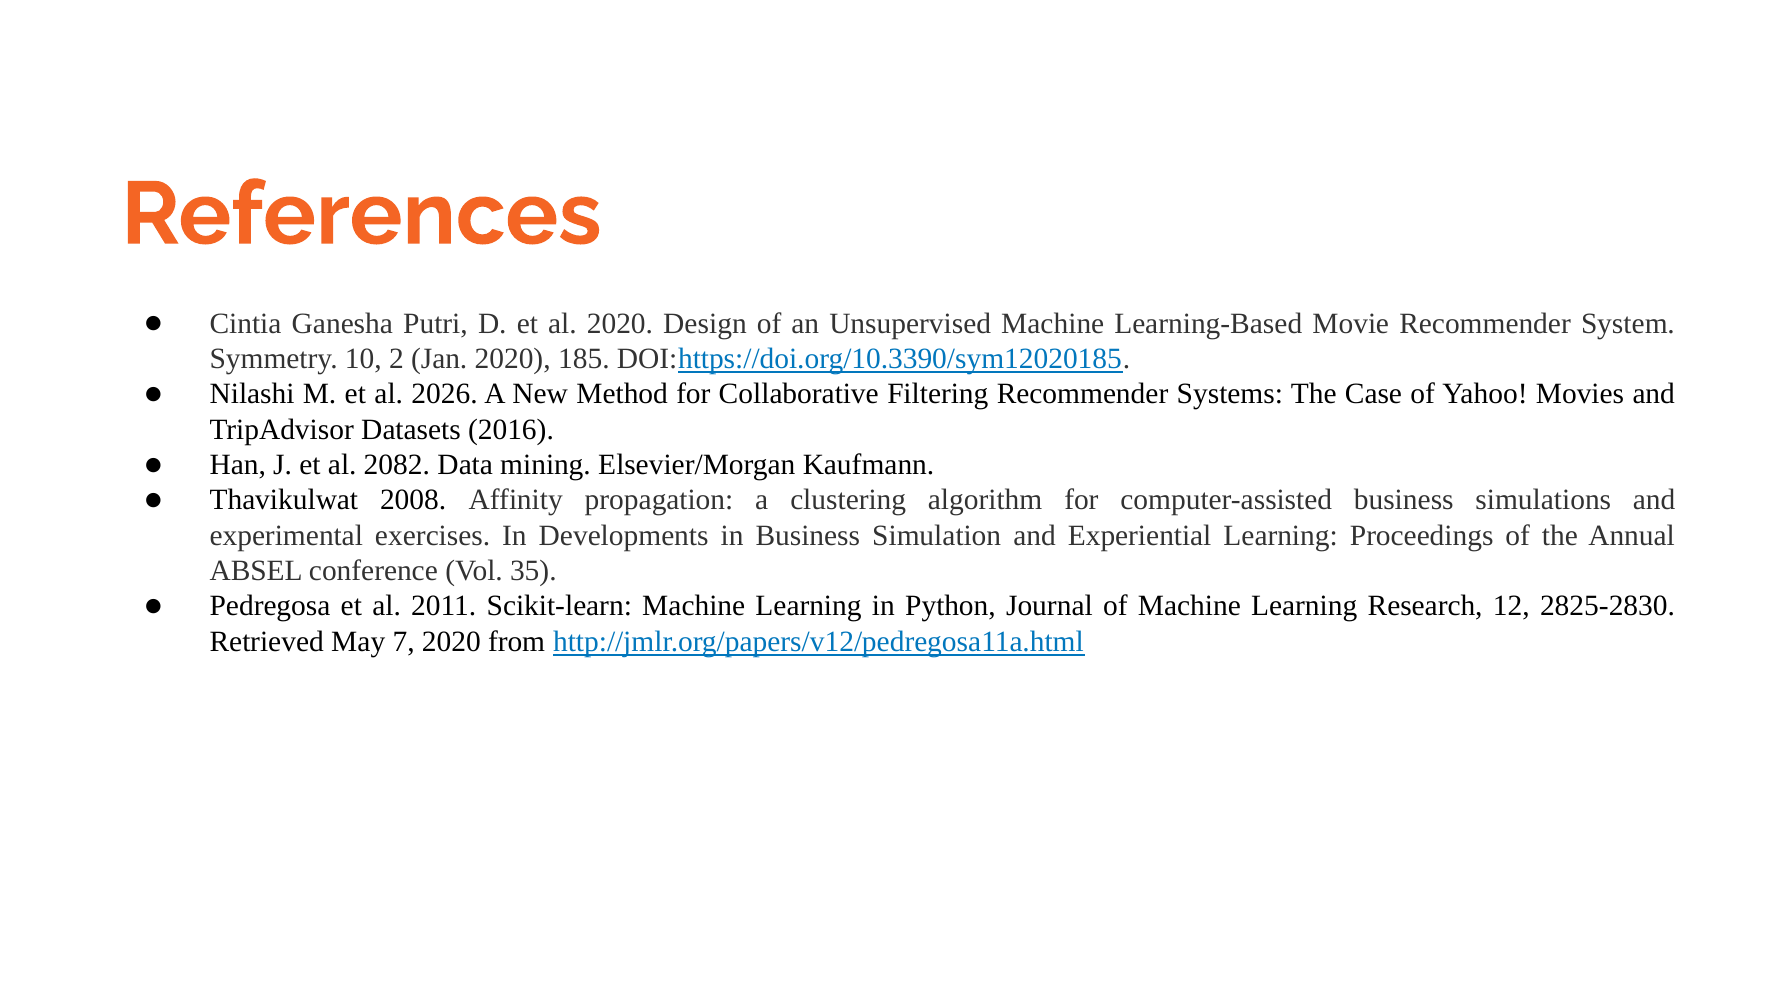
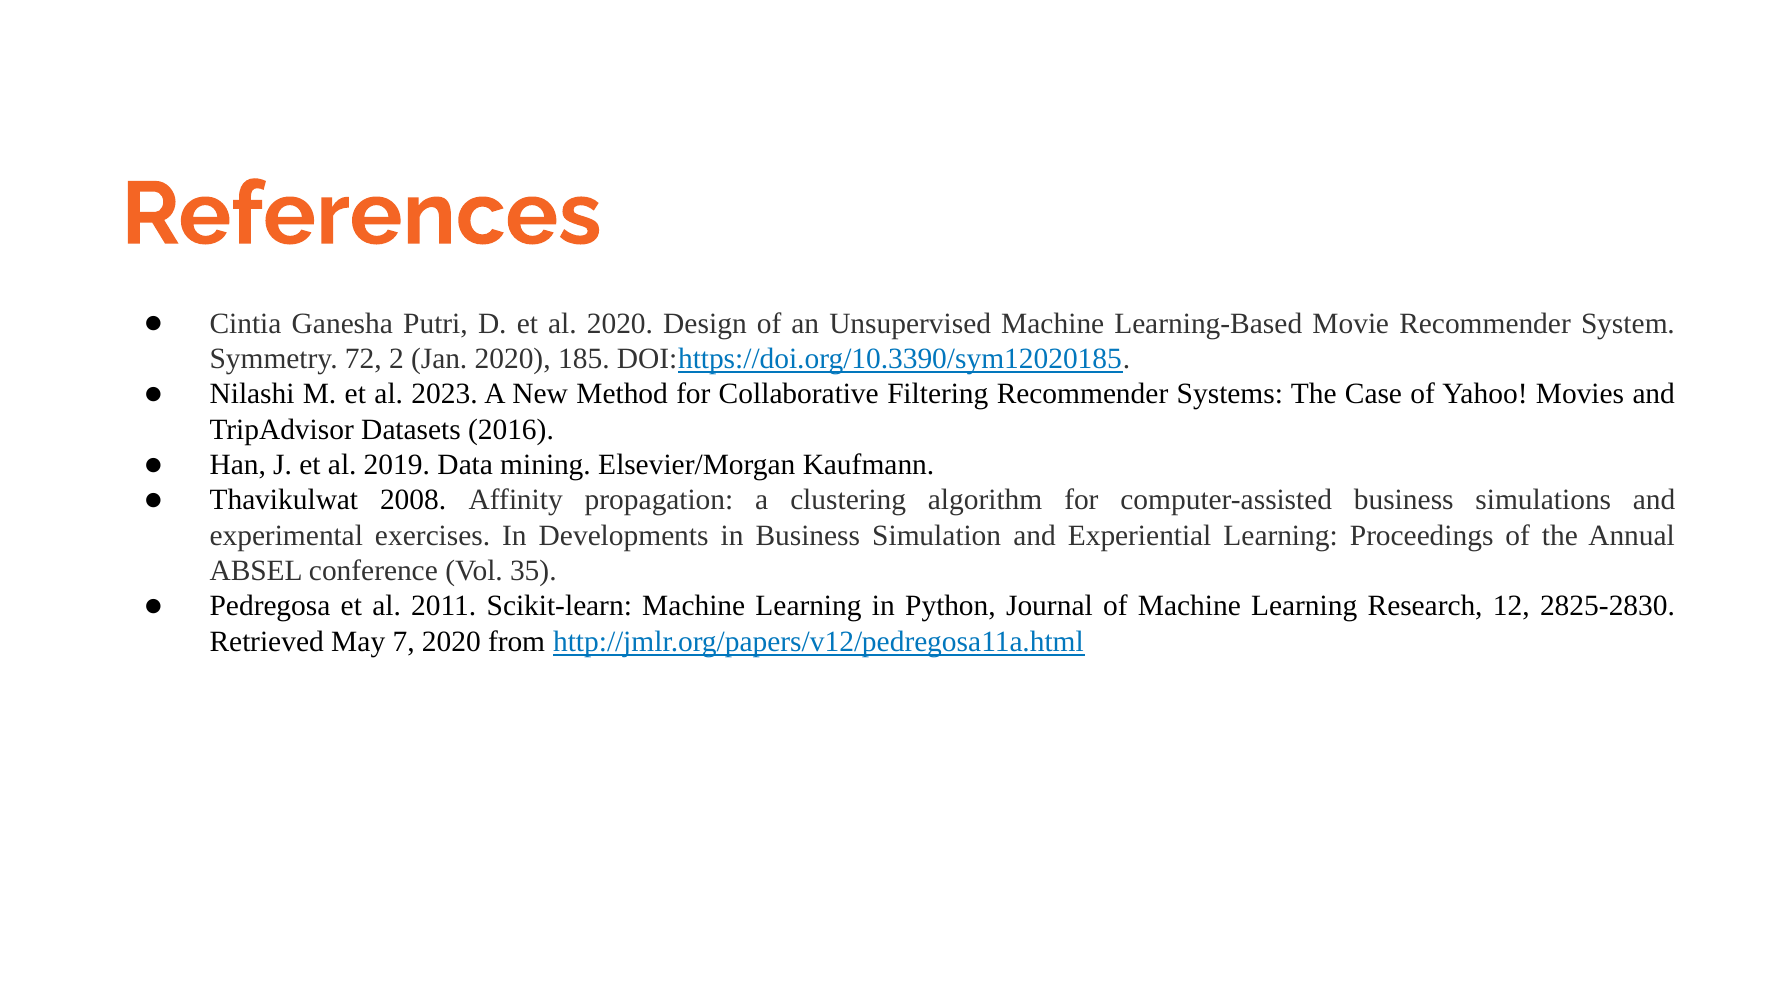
10: 10 -> 72
2026: 2026 -> 2023
2082: 2082 -> 2019
